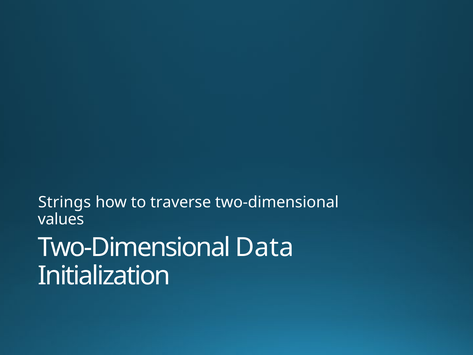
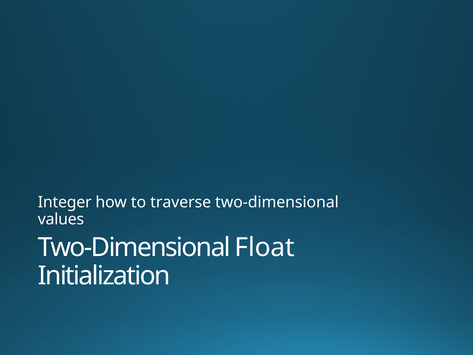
Strings: Strings -> Integer
Data: Data -> Float
